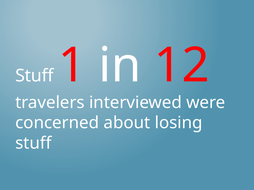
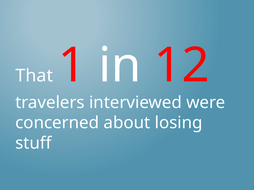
Stuff at (34, 76): Stuff -> That
